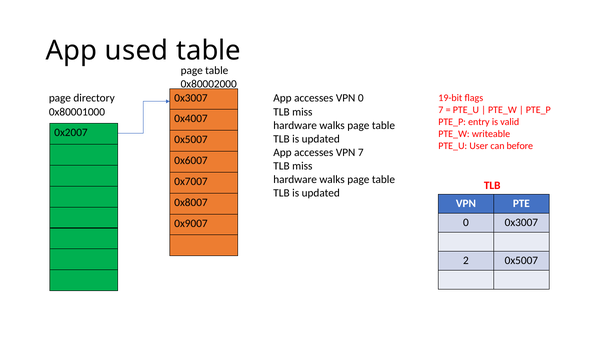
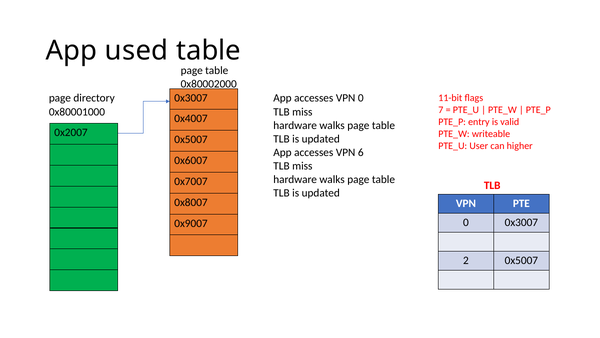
19-bit: 19-bit -> 11-bit
before: before -> higher
VPN 7: 7 -> 6
